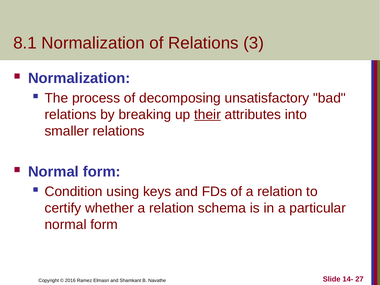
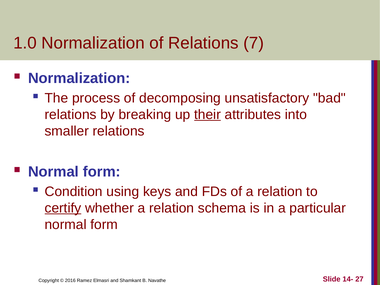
8.1: 8.1 -> 1.0
3: 3 -> 7
certify underline: none -> present
